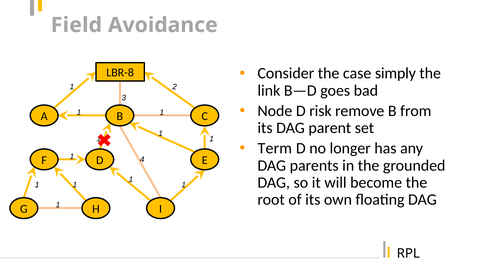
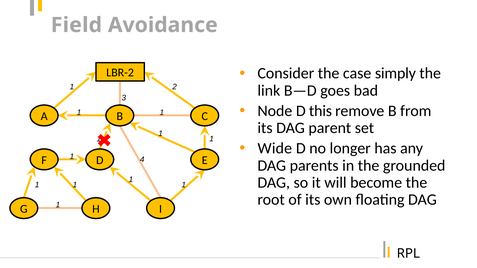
LBR-8: LBR-8 -> LBR-2
risk: risk -> this
Term: Term -> Wide
